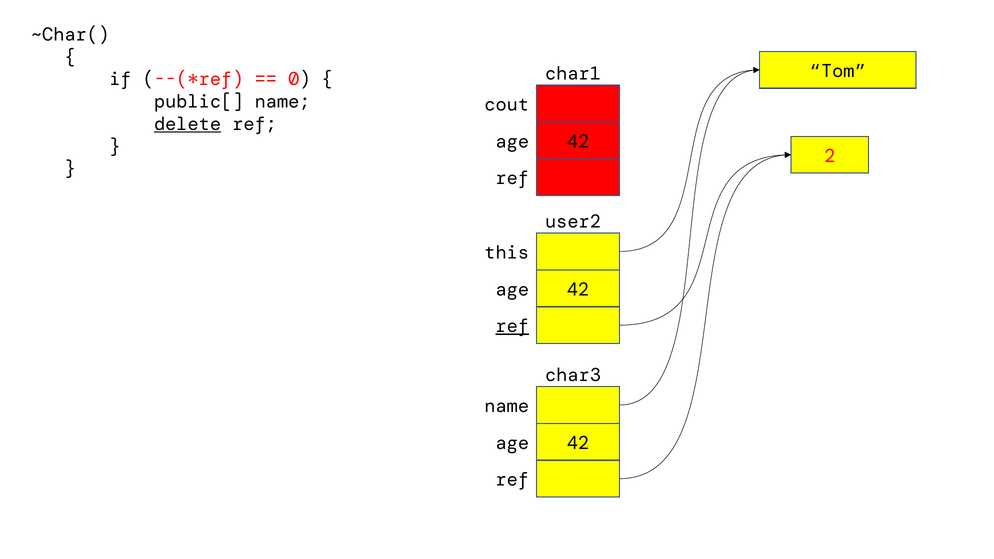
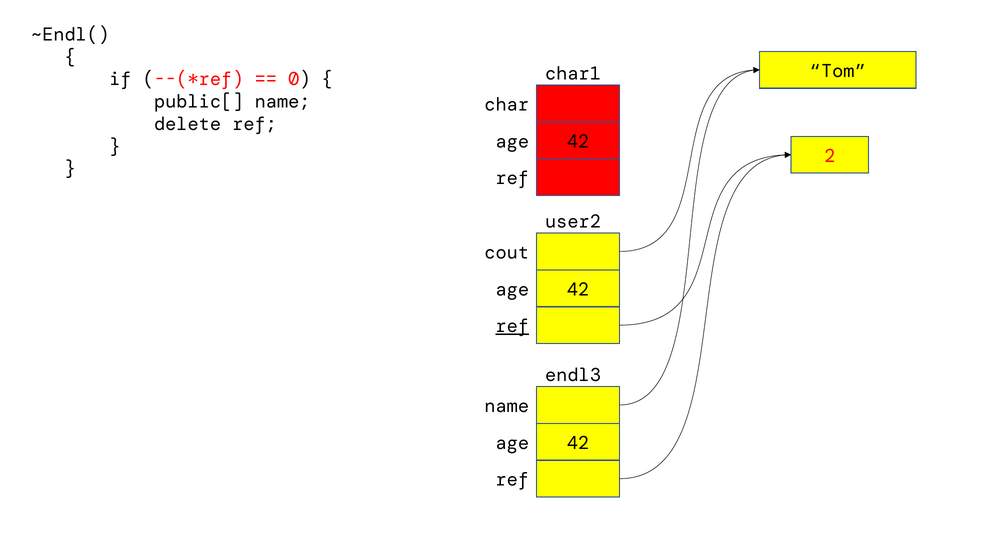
~Char(: ~Char( -> ~Endl(
cout: cout -> char
delete underline: present -> none
this: this -> cout
char3: char3 -> endl3
